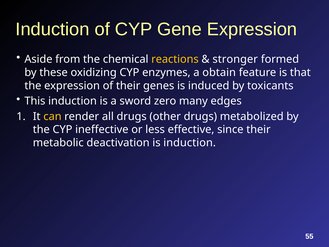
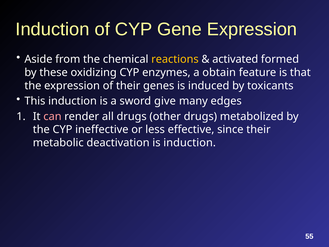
stronger: stronger -> activated
zero: zero -> give
can colour: yellow -> pink
